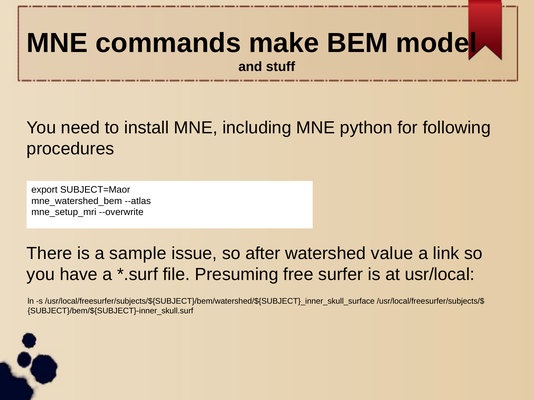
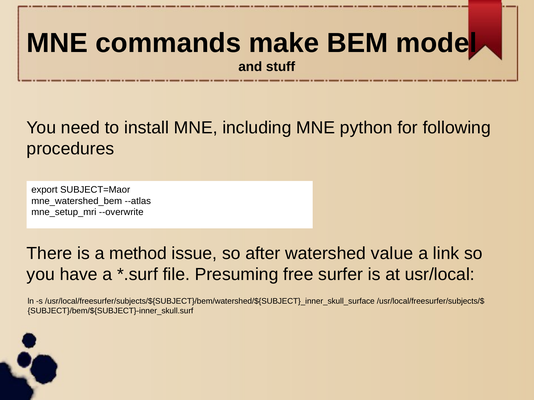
sample: sample -> method
